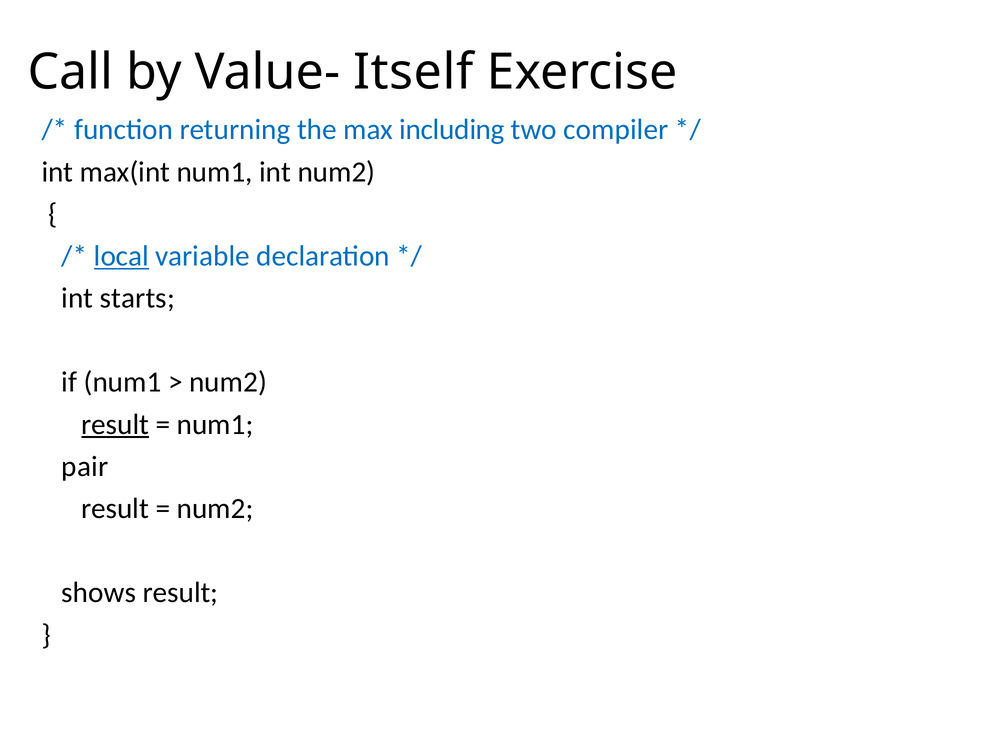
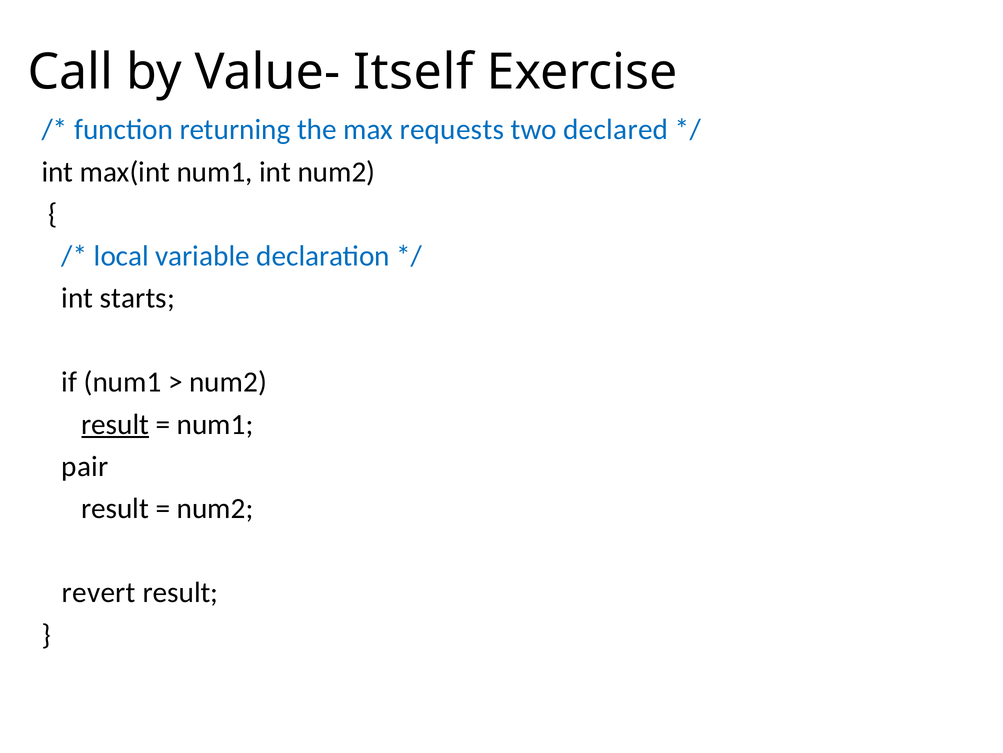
including: including -> requests
compiler: compiler -> declared
local underline: present -> none
shows: shows -> revert
